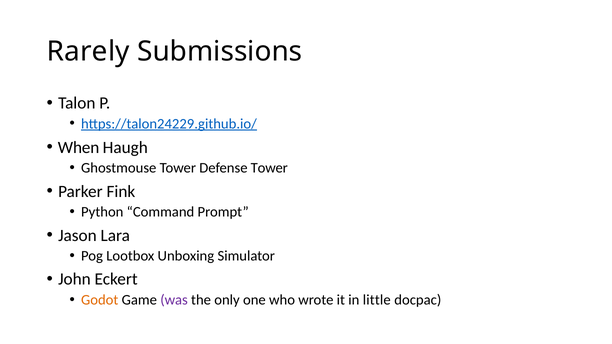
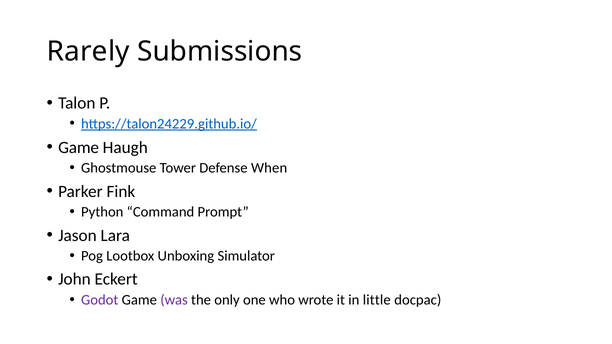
When at (79, 148): When -> Game
Defense Tower: Tower -> When
Godot colour: orange -> purple
